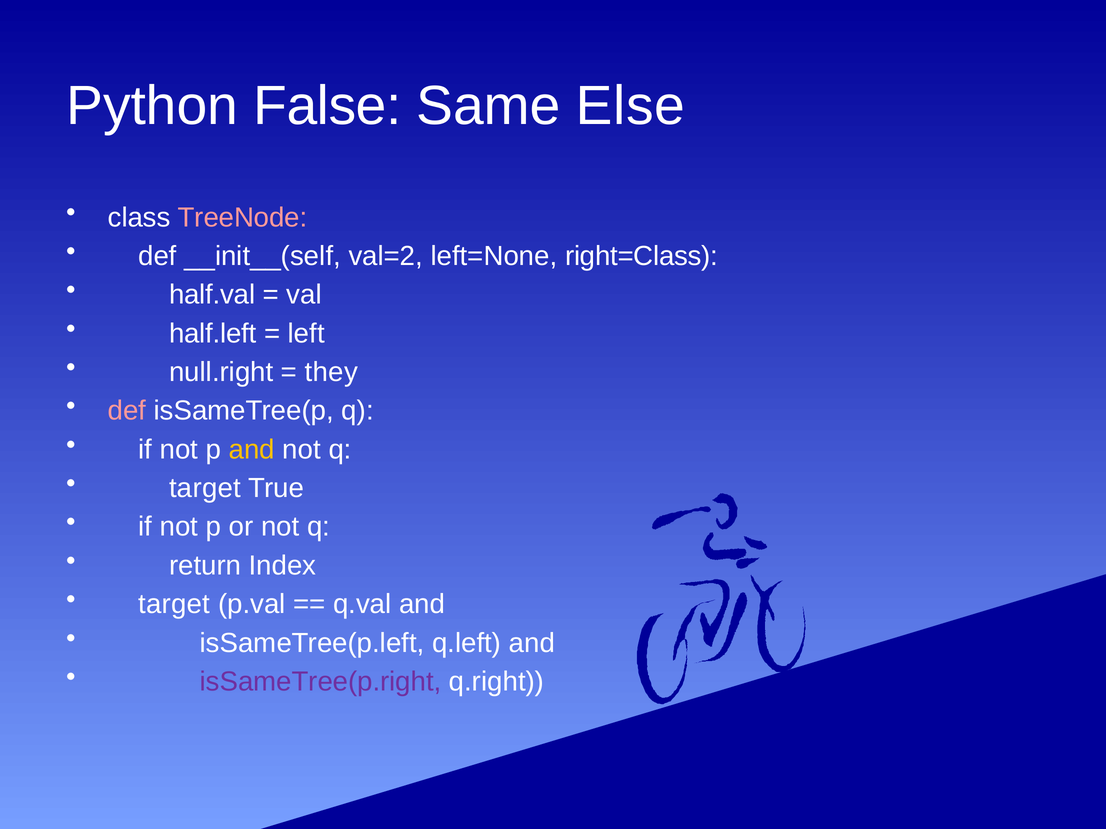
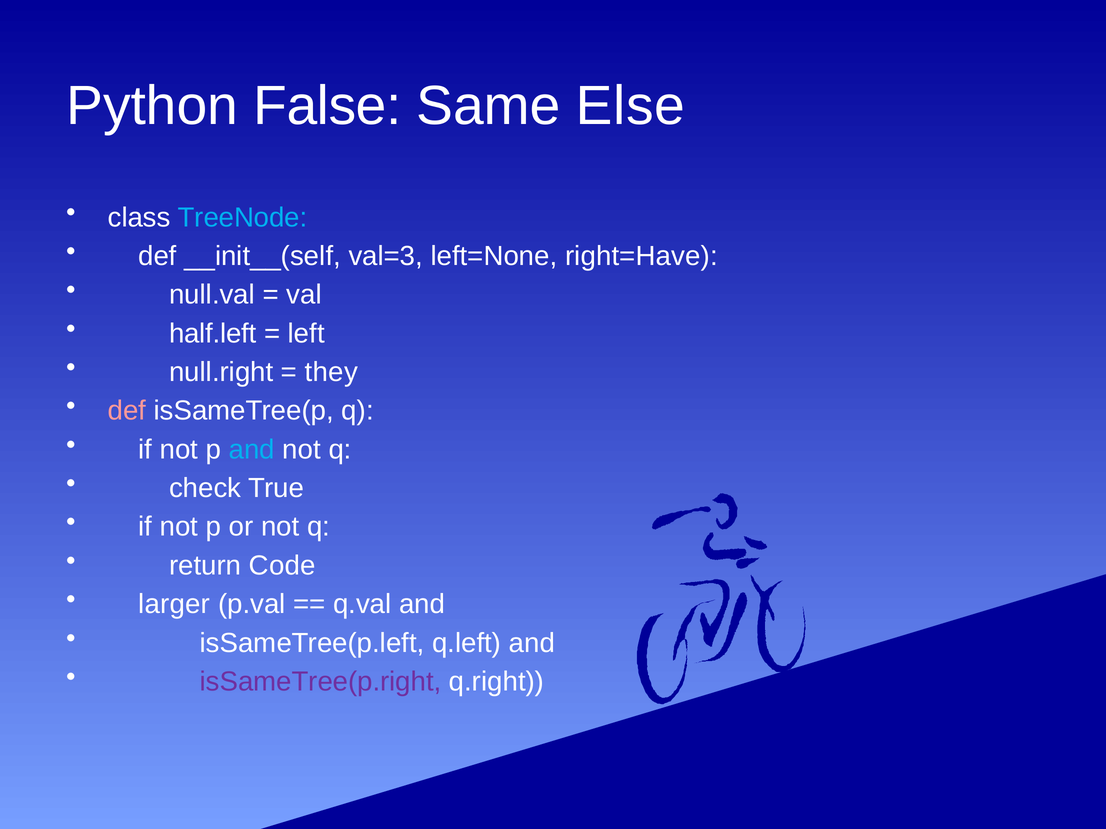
TreeNode colour: pink -> light blue
val=2: val=2 -> val=3
right=Class: right=Class -> right=Have
half.val: half.val -> null.val
and at (252, 450) colour: yellow -> light blue
target at (205, 488): target -> check
Index: Index -> Code
target at (174, 605): target -> larger
